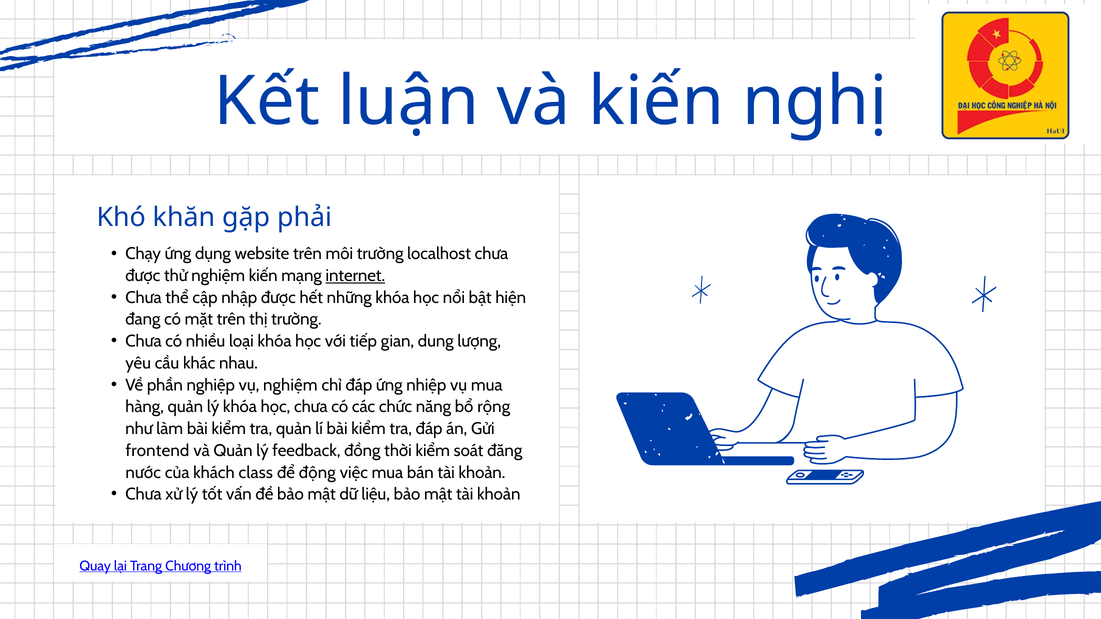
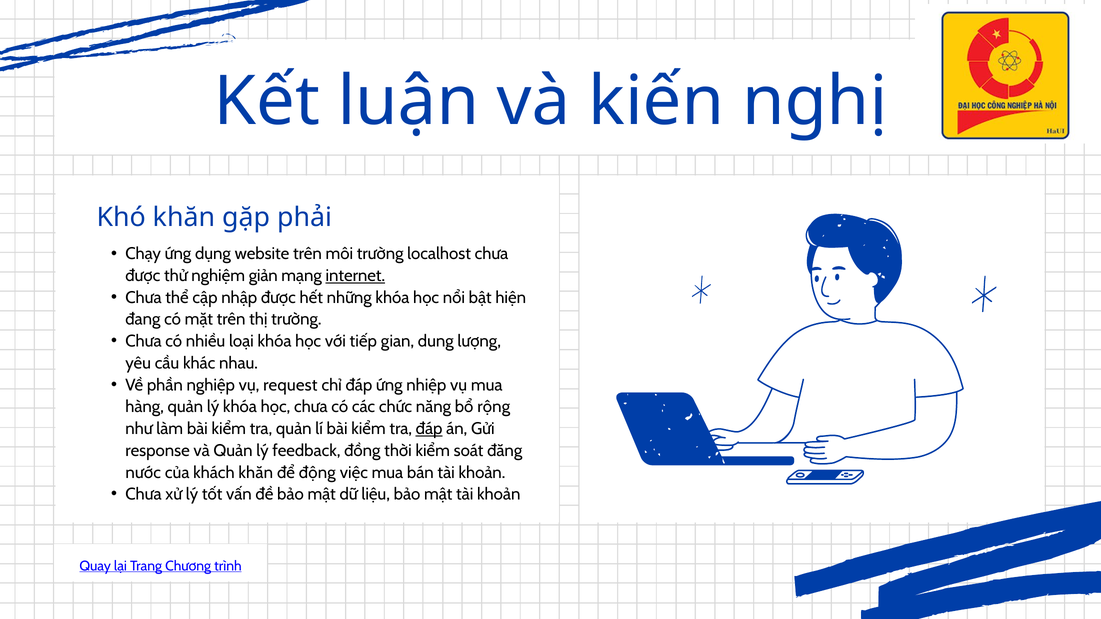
nghiệm kiến: kiến -> giản
vụ nghiệm: nghiệm -> request
đáp at (429, 429) underline: none -> present
frontend: frontend -> response
khách class: class -> khăn
